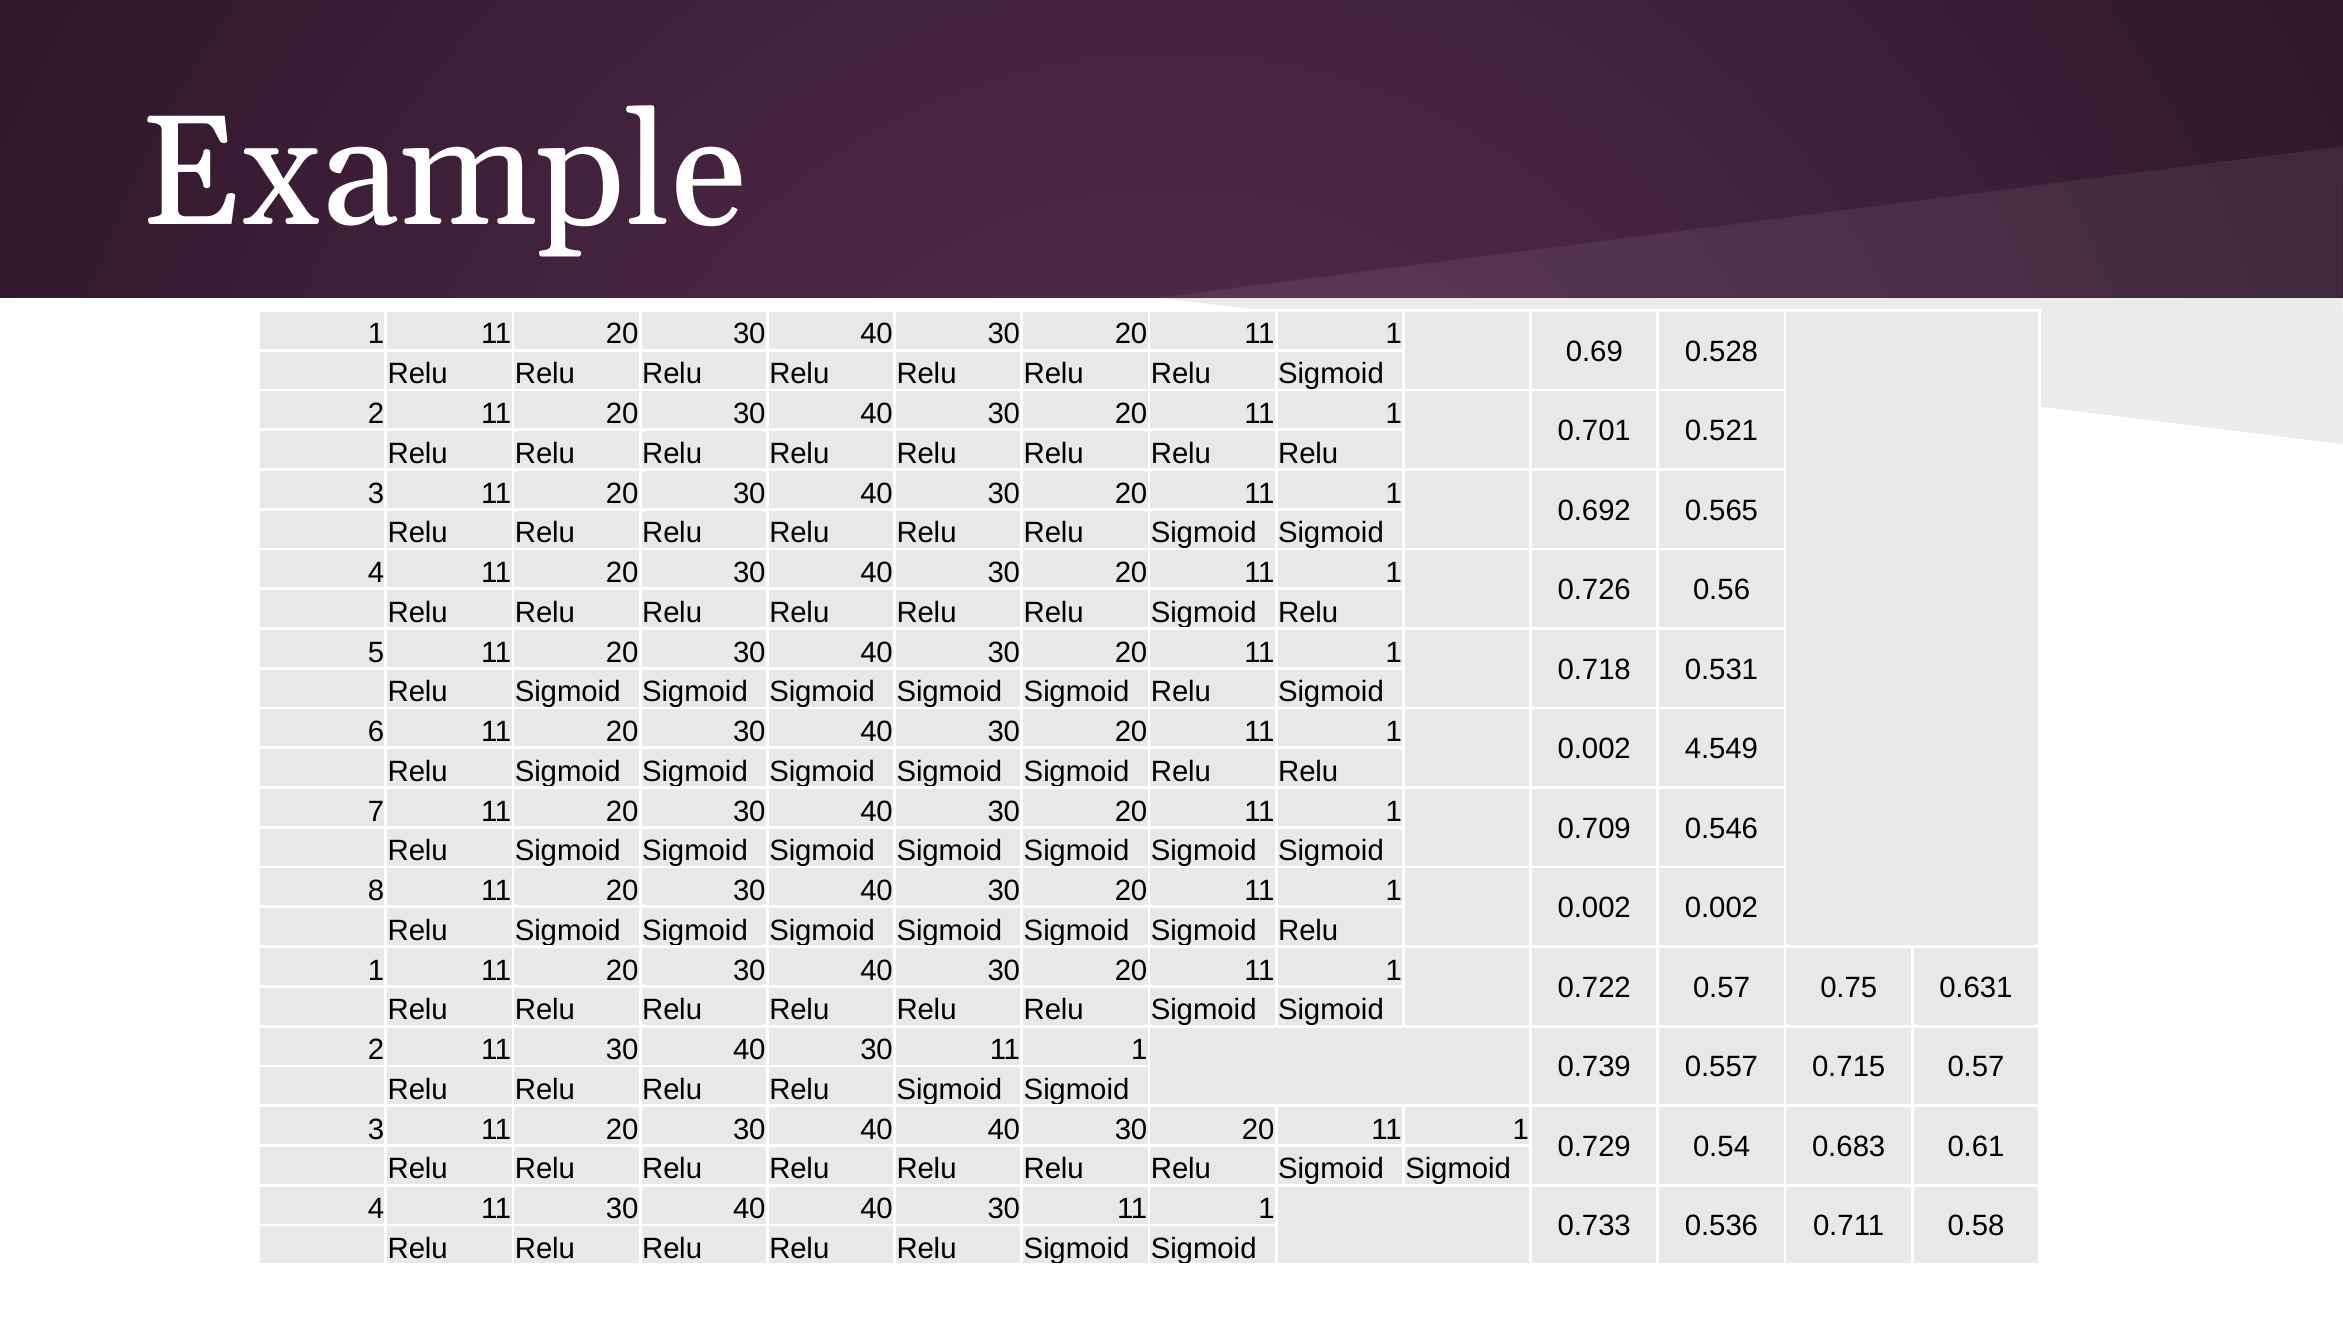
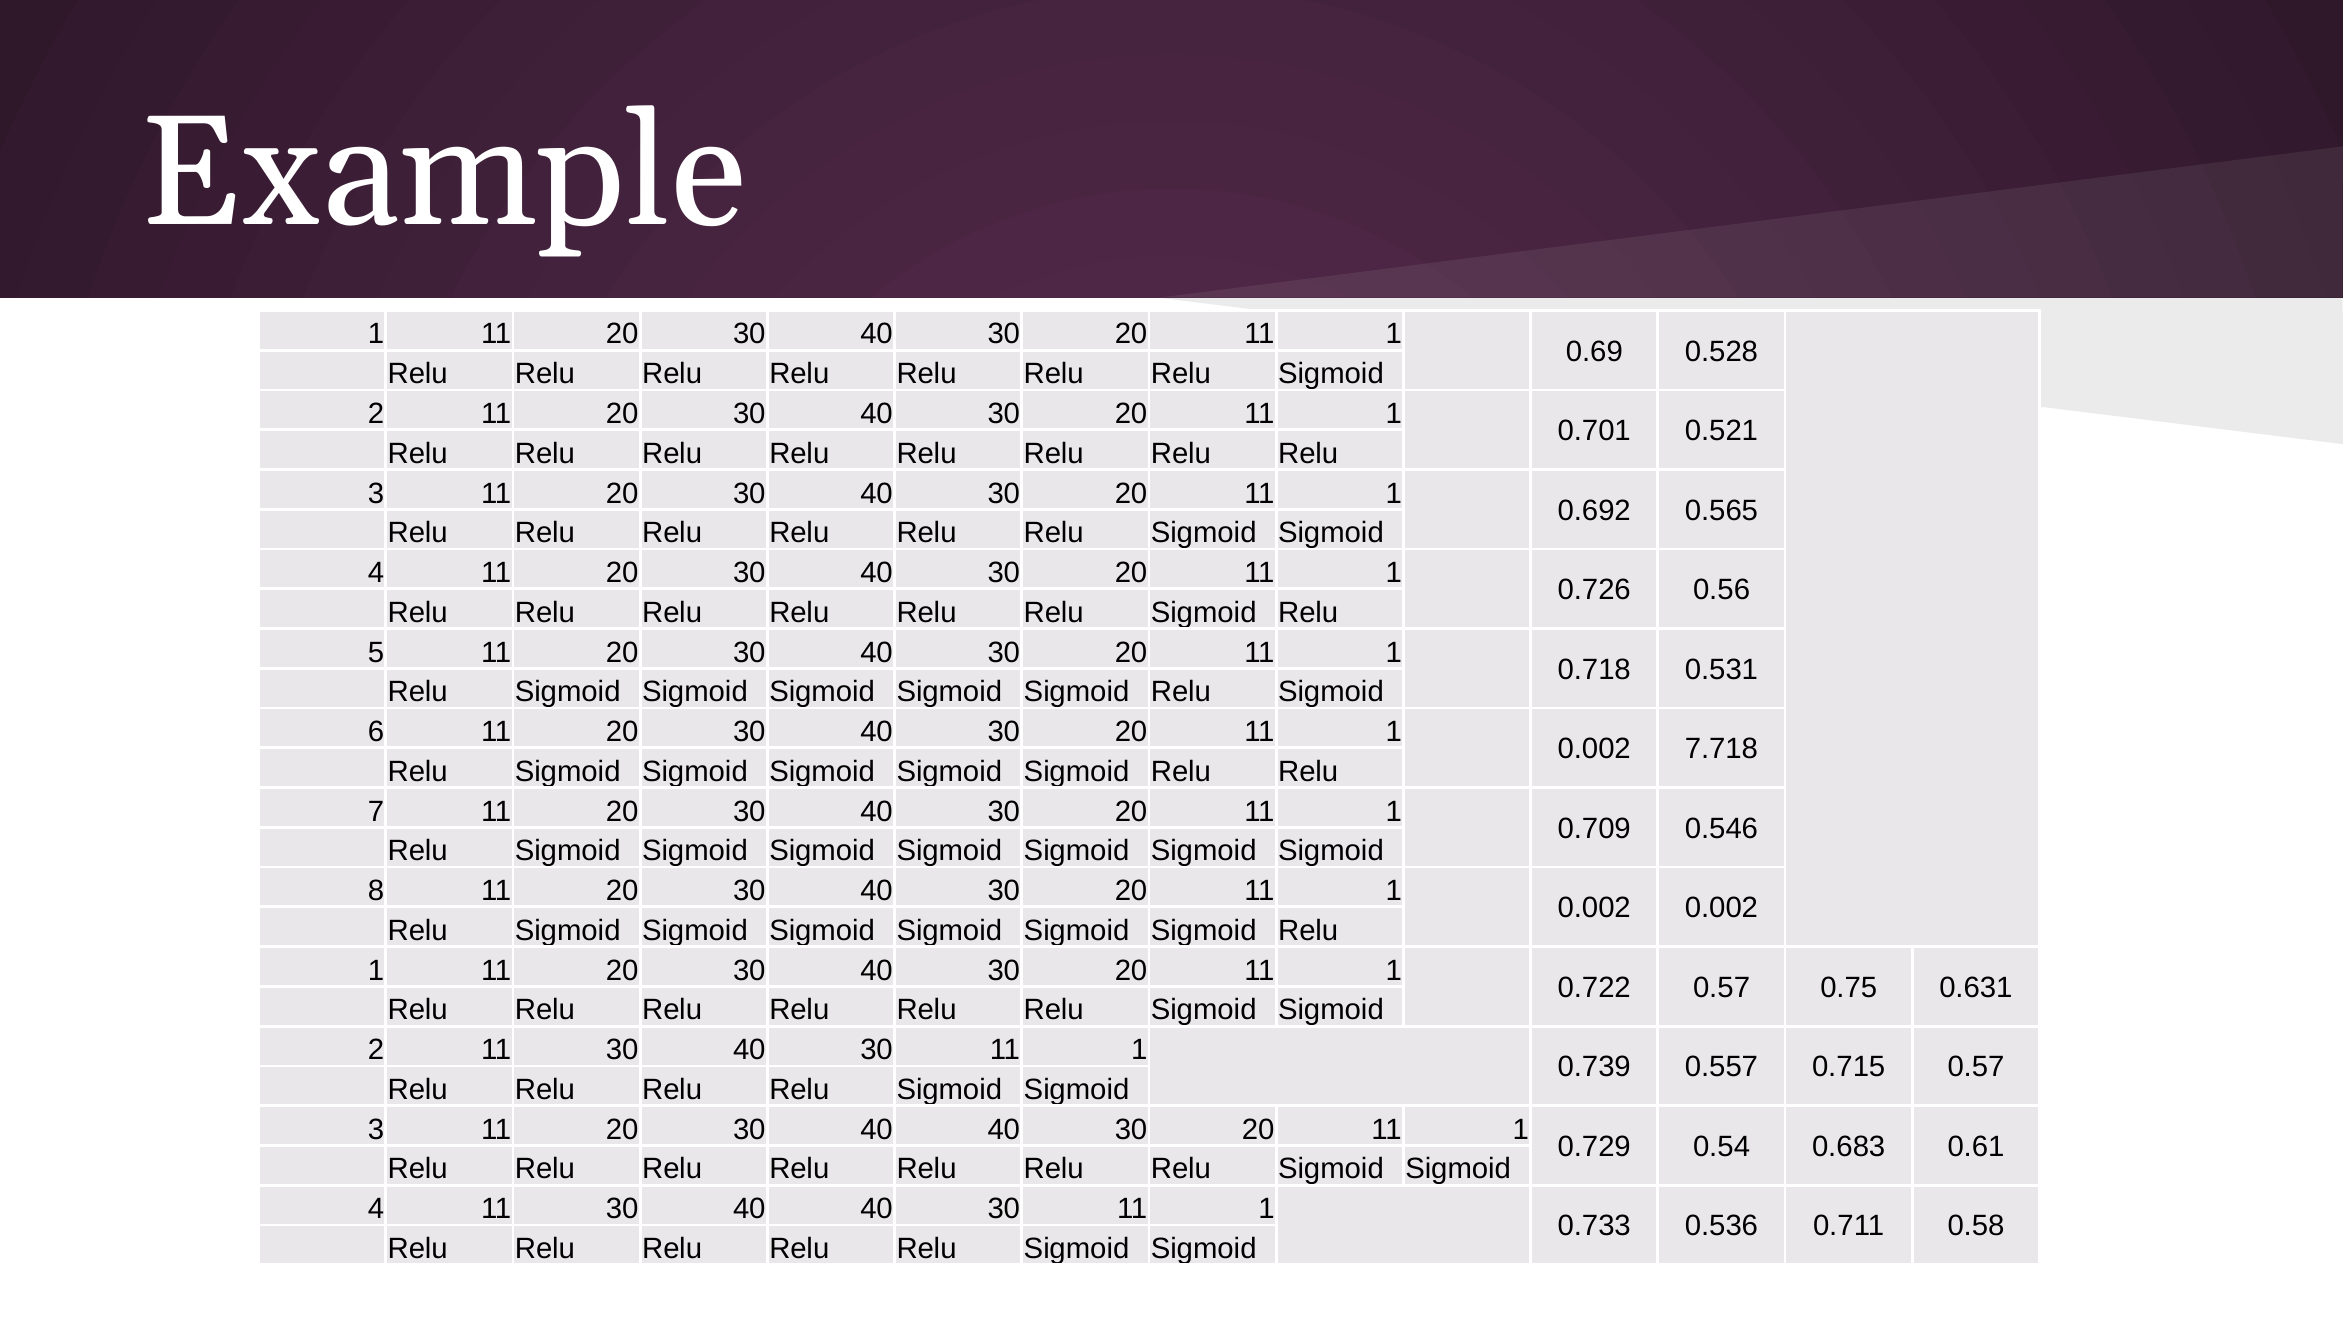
4.549: 4.549 -> 7.718
